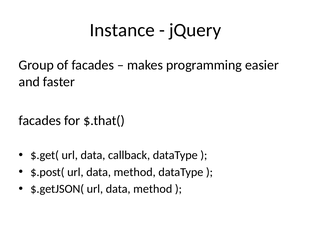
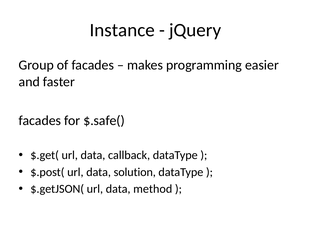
$.that(: $.that( -> $.safe(
$.post( url data method: method -> solution
